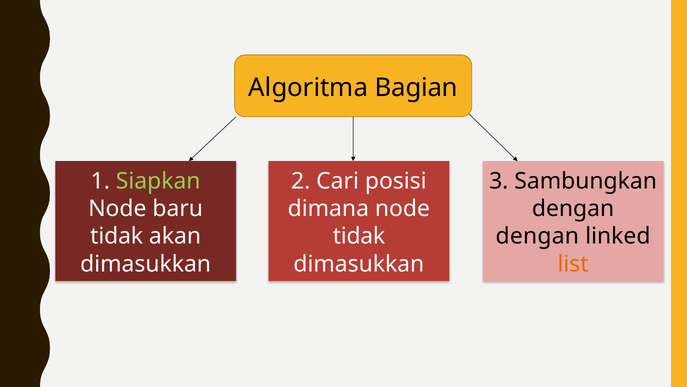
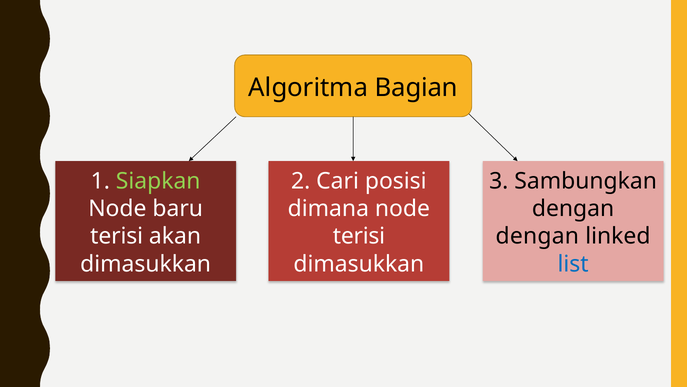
tidak at (117, 236): tidak -> terisi
tidak at (359, 236): tidak -> terisi
list colour: orange -> blue
